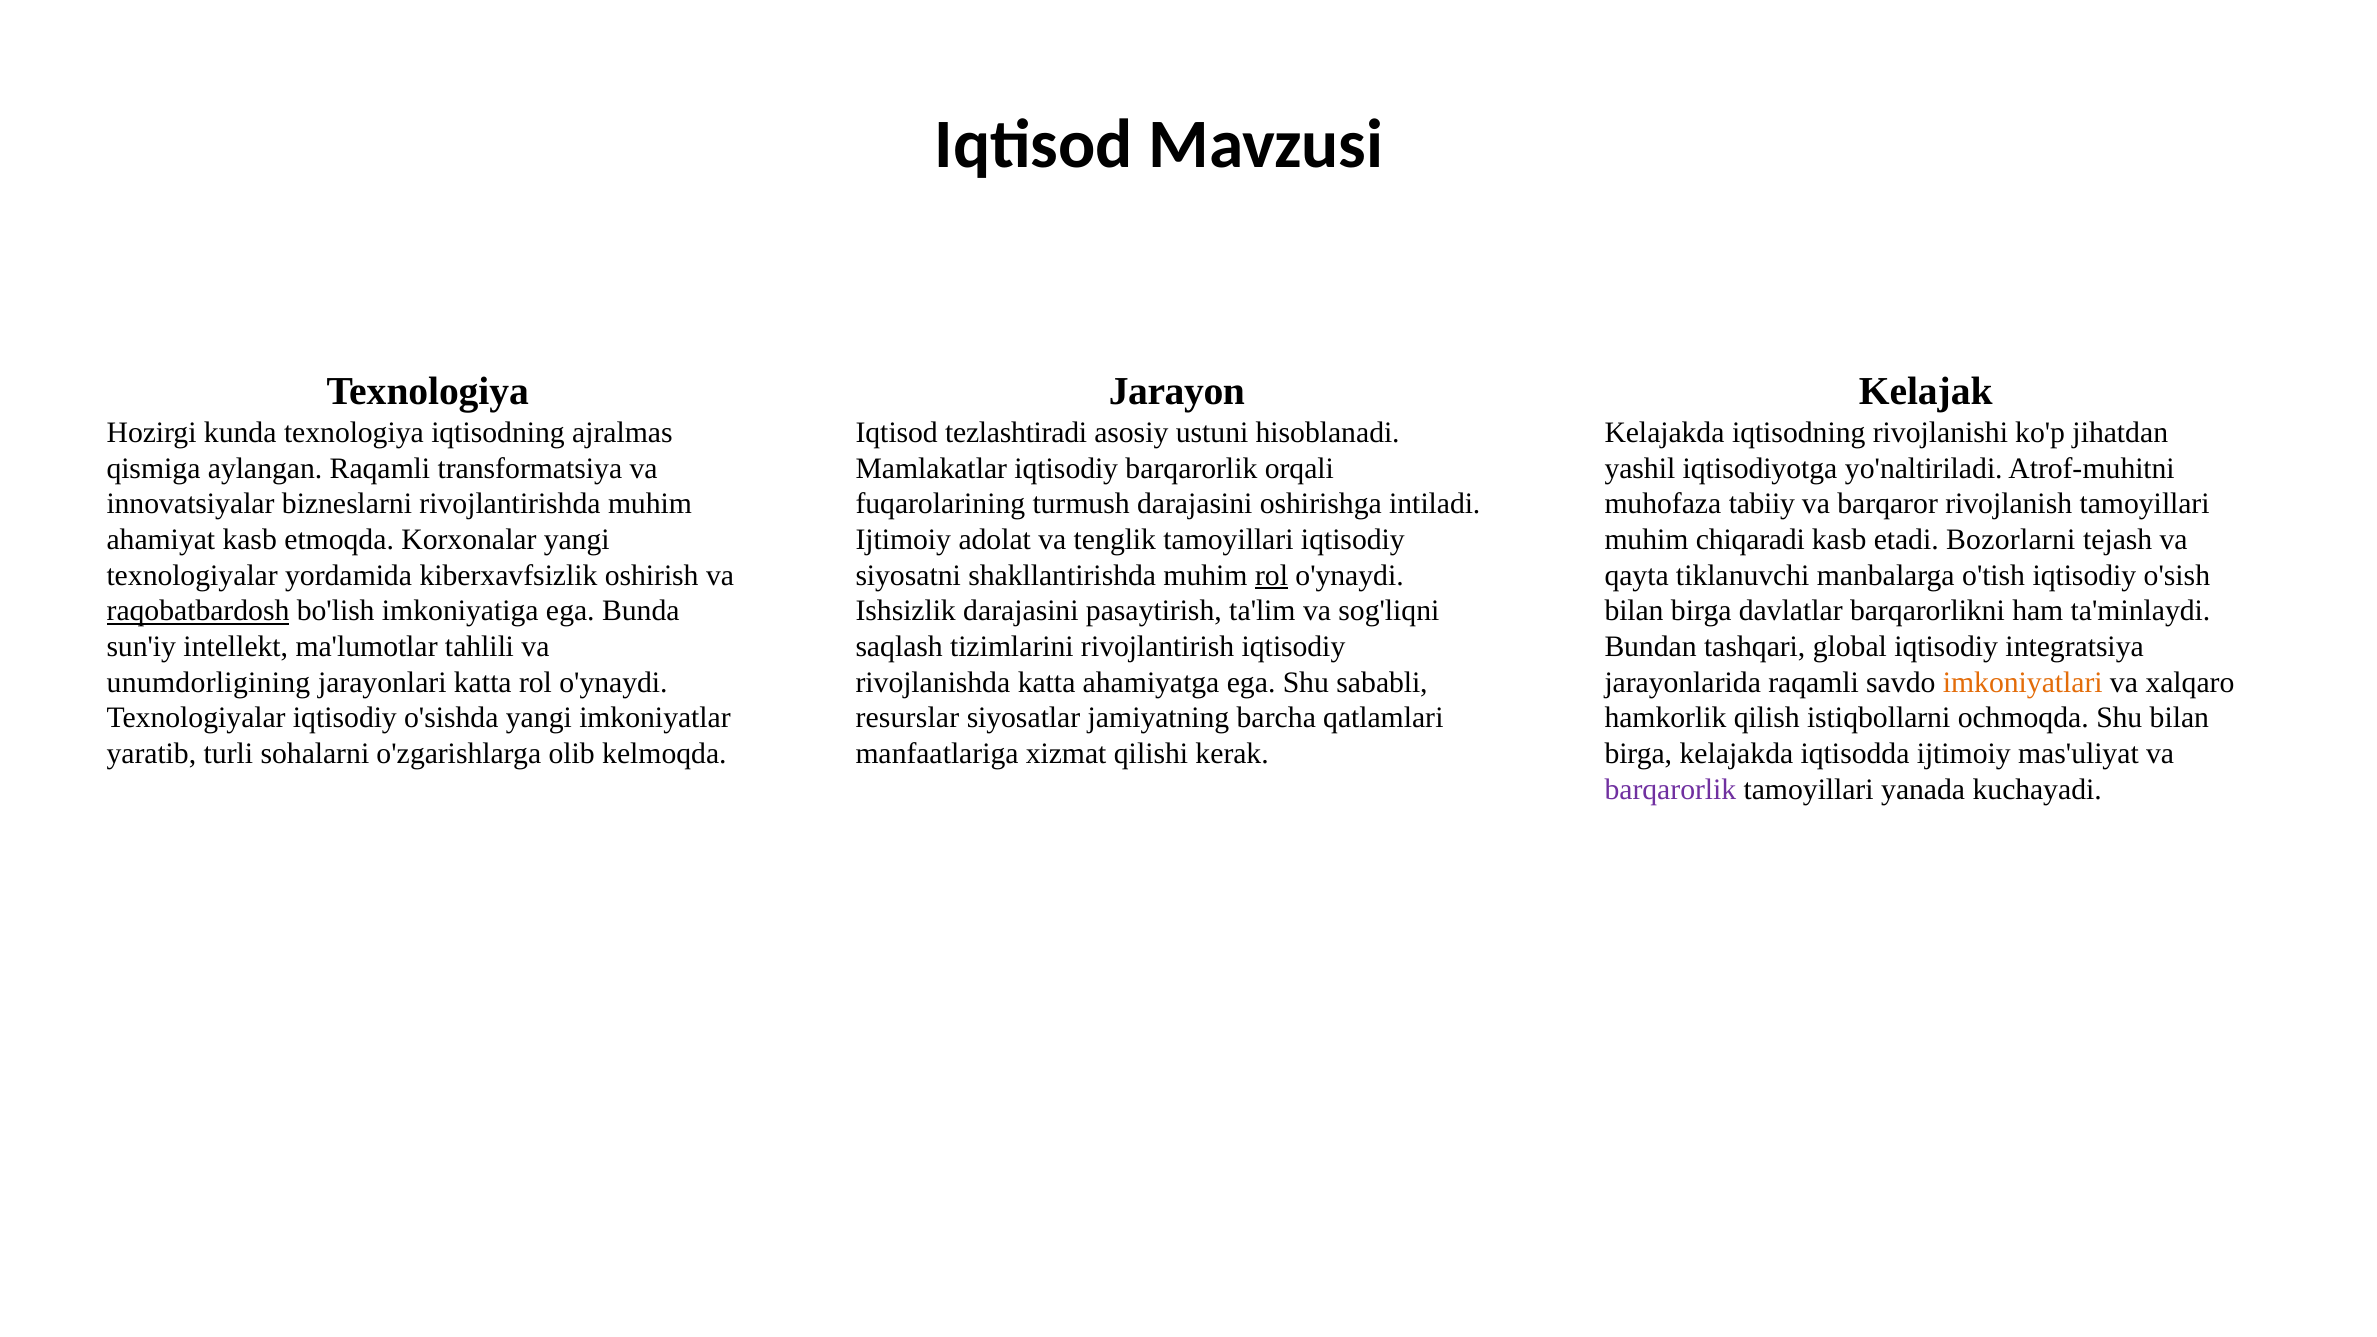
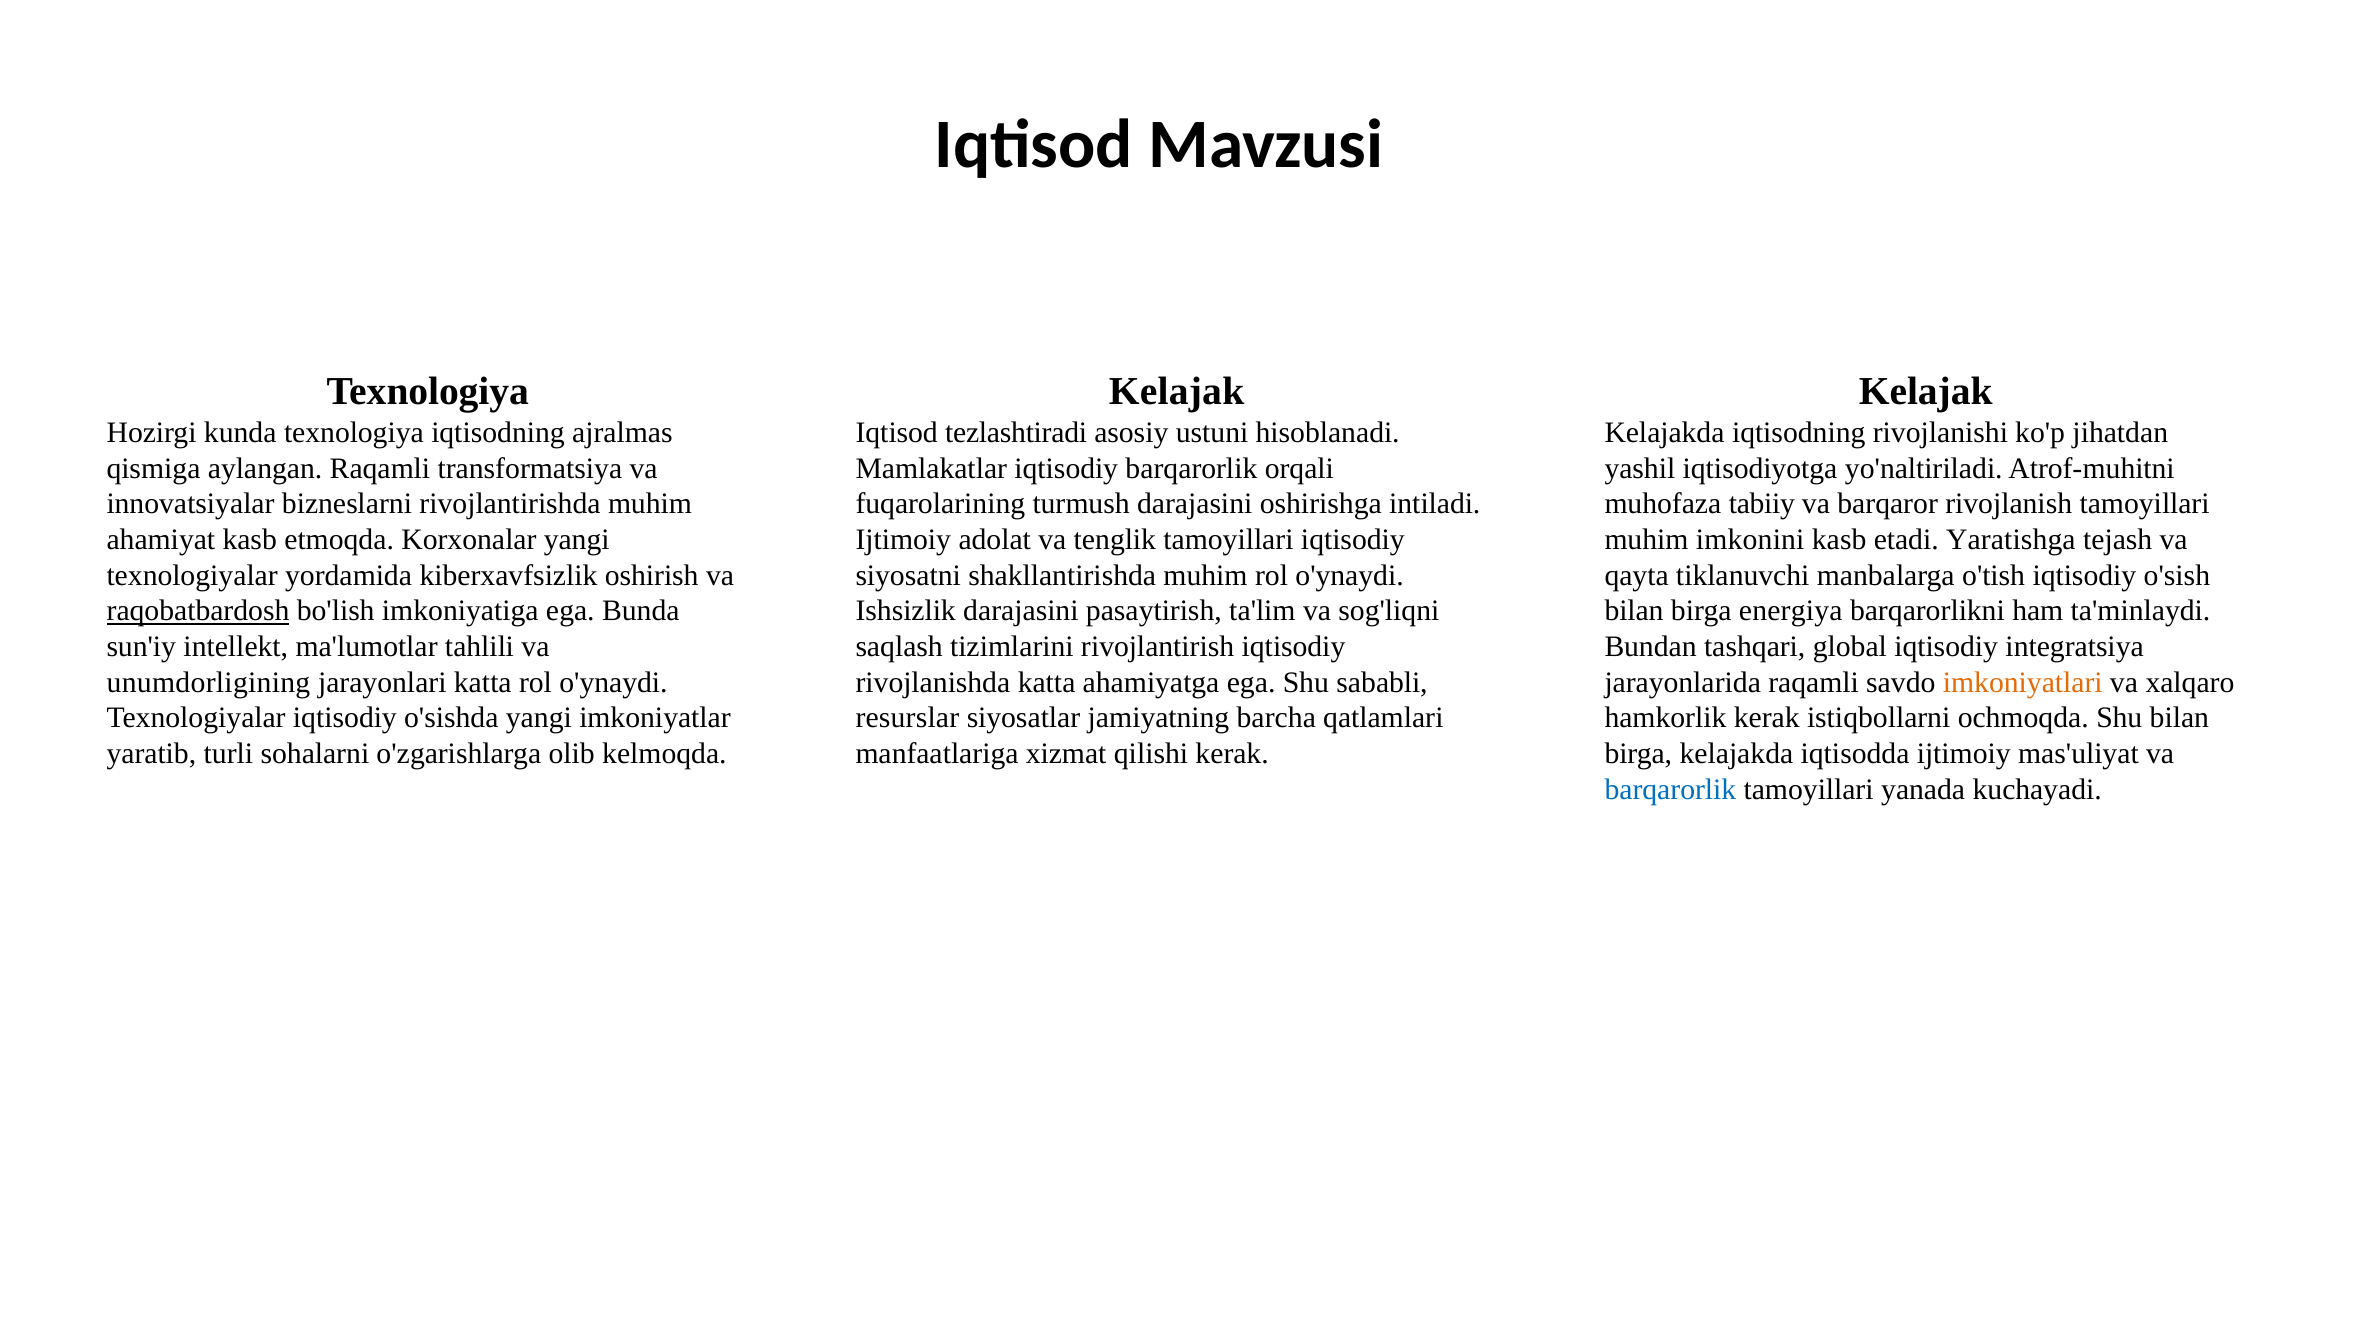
Jarayon at (1177, 392): Jarayon -> Kelajak
chiqaradi: chiqaradi -> imkonini
Bozorlarni: Bozorlarni -> Yaratishga
rol at (1272, 575) underline: present -> none
davlatlar: davlatlar -> energiya
hamkorlik qilish: qilish -> kerak
barqarorlik at (1670, 789) colour: purple -> blue
